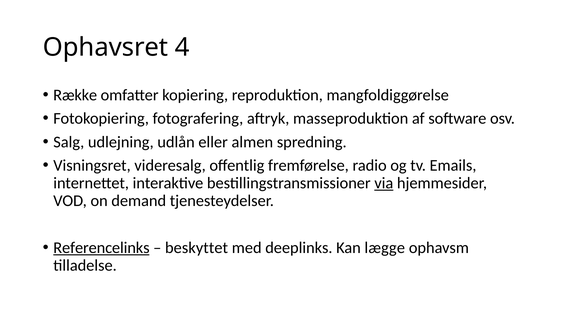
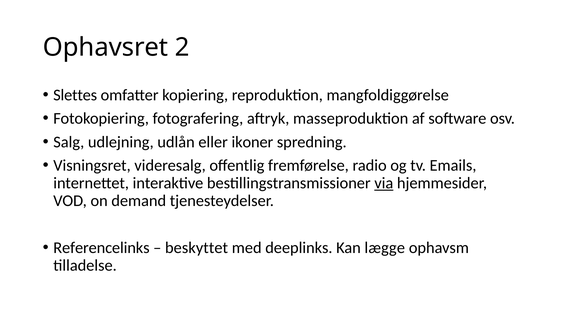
4: 4 -> 2
Række: Række -> Slettes
almen: almen -> ikoner
Referencelinks underline: present -> none
